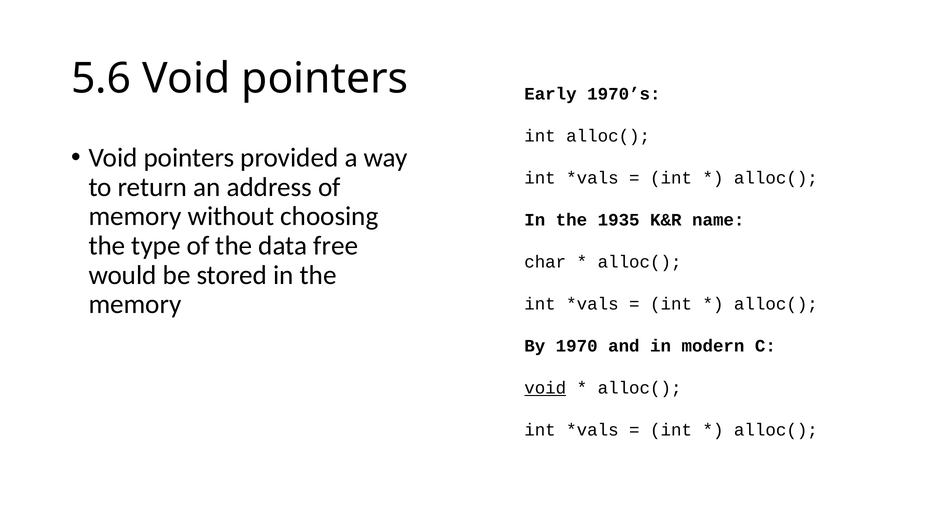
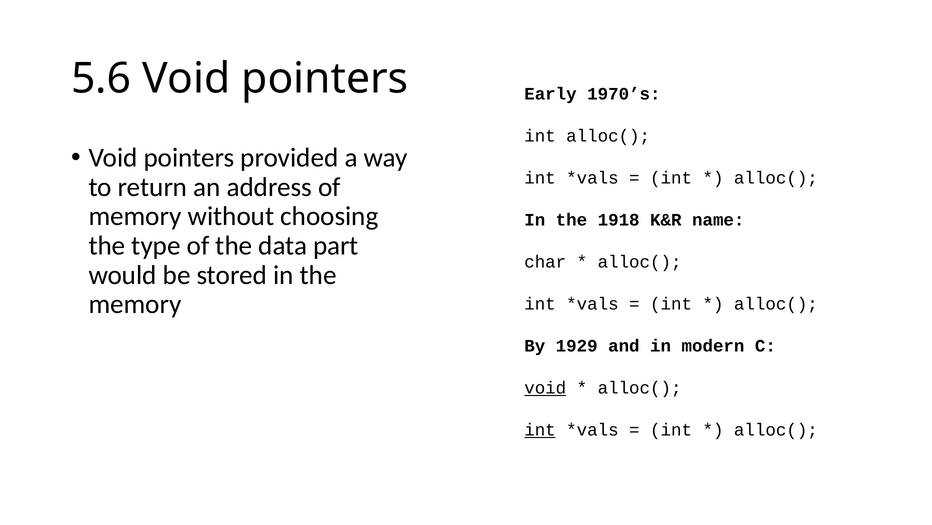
1935: 1935 -> 1918
free: free -> part
1970: 1970 -> 1929
int at (540, 429) underline: none -> present
